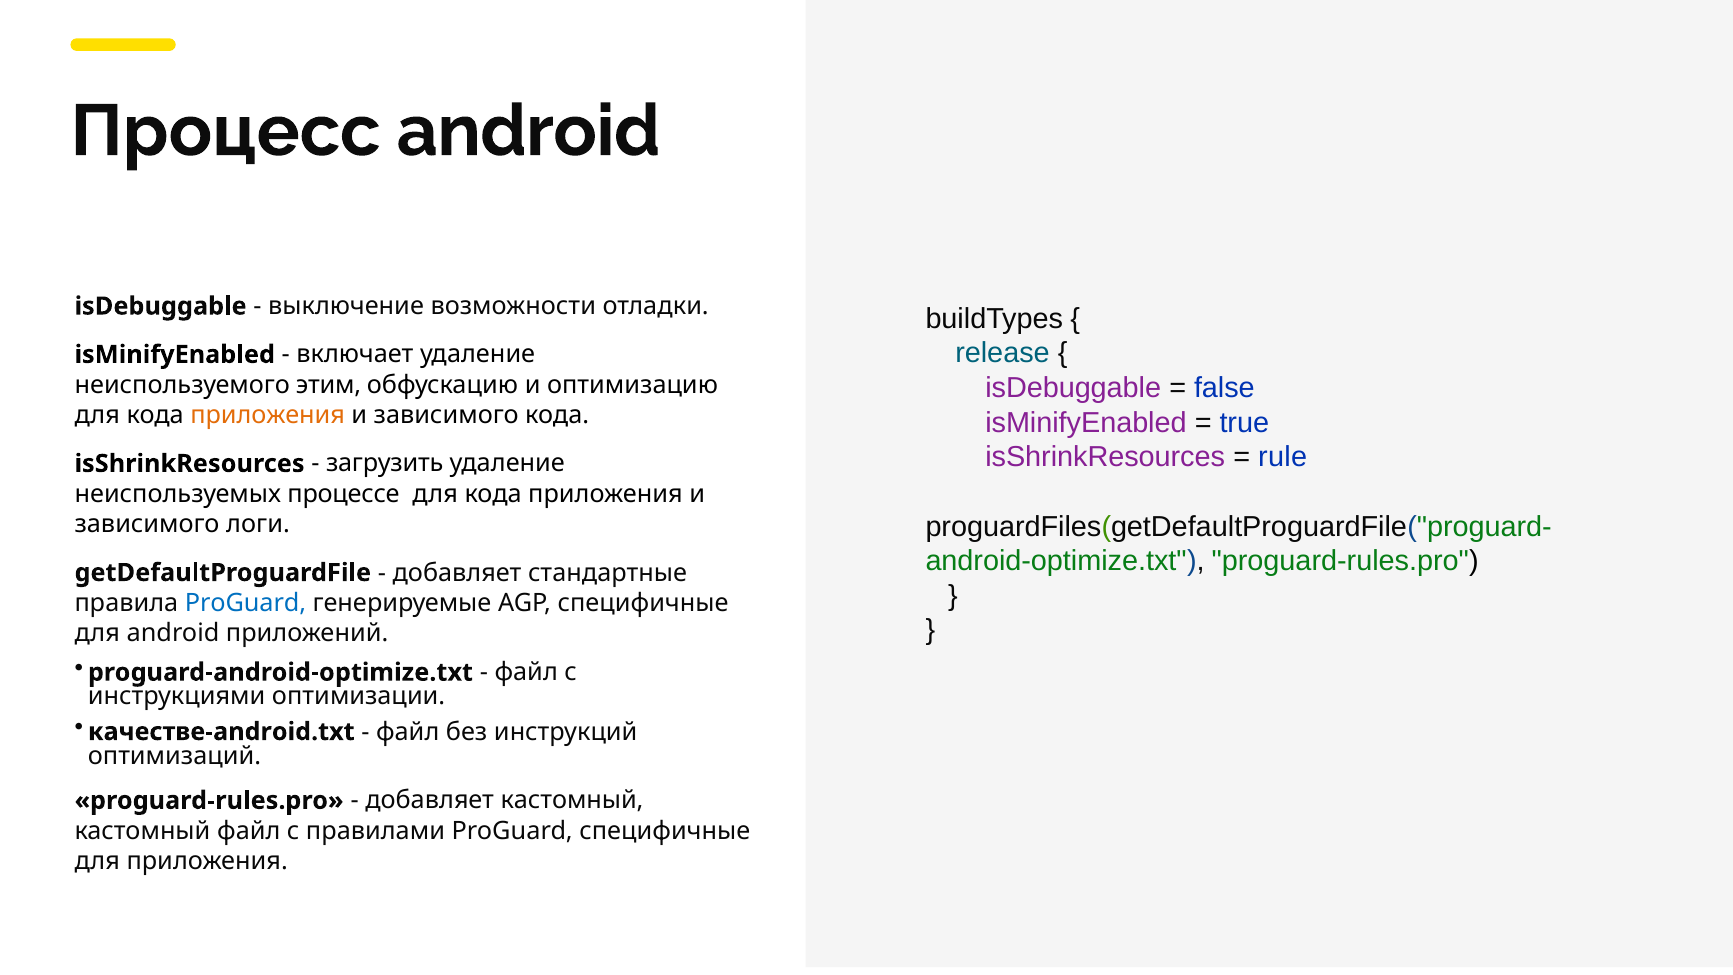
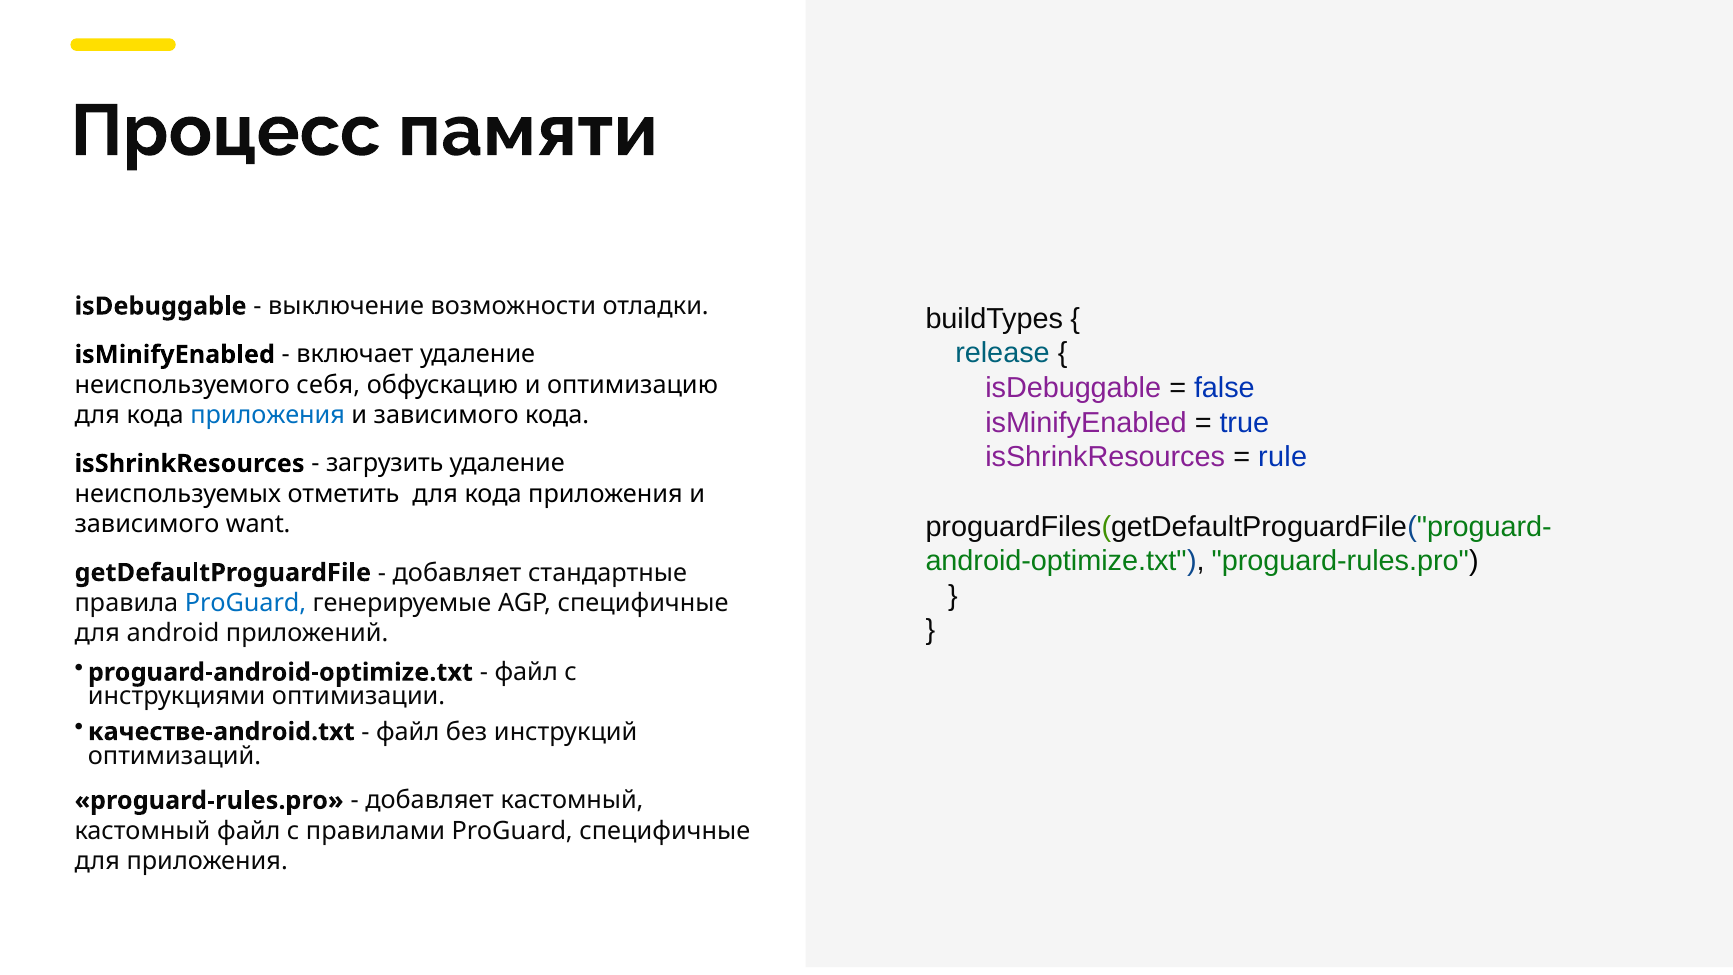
Процесс android: android -> памяти
этим: этим -> себя
приложения at (268, 415) colour: orange -> blue
процессе: процессе -> отметить
логи: логи -> want
